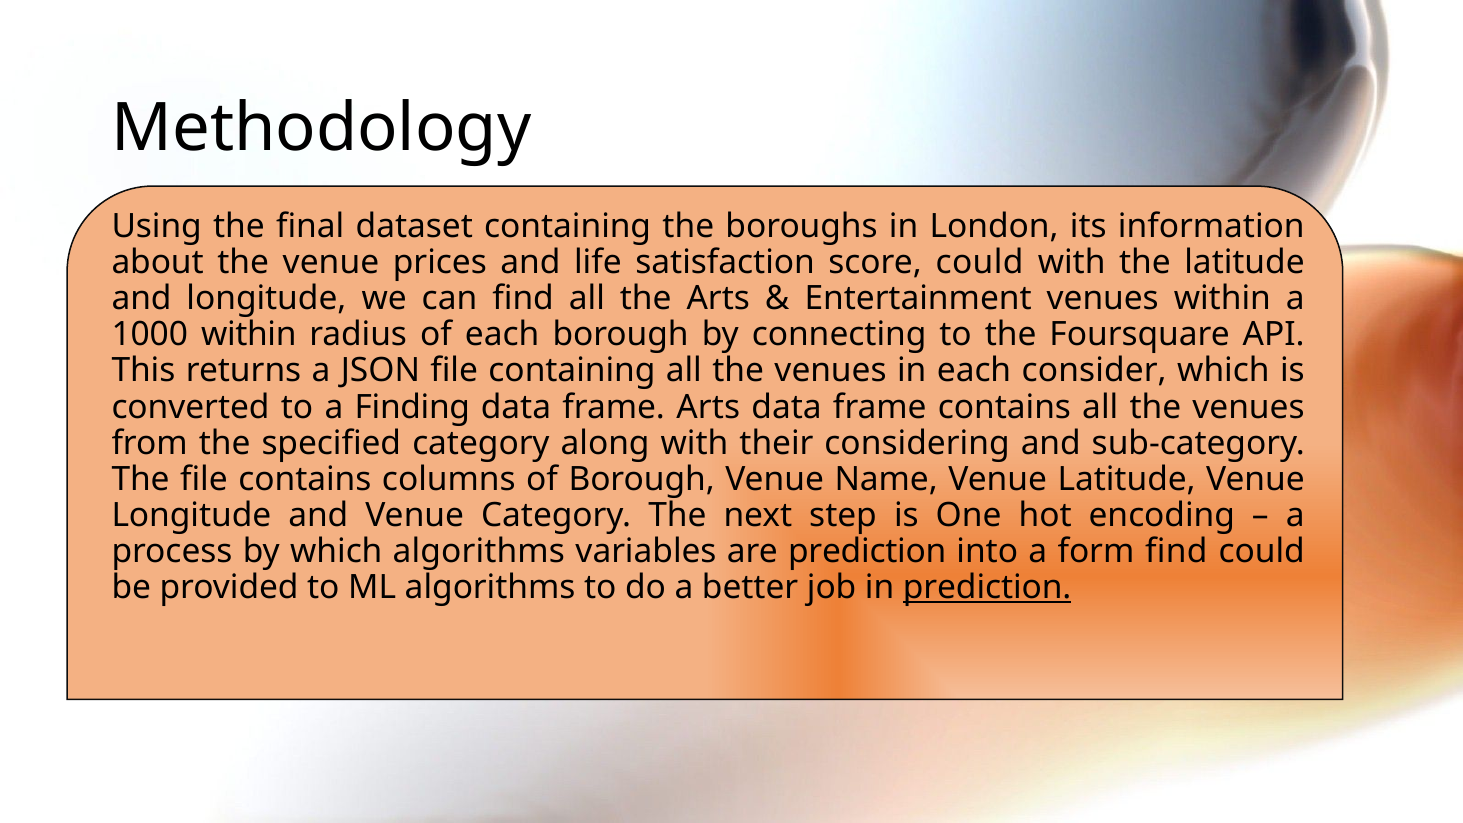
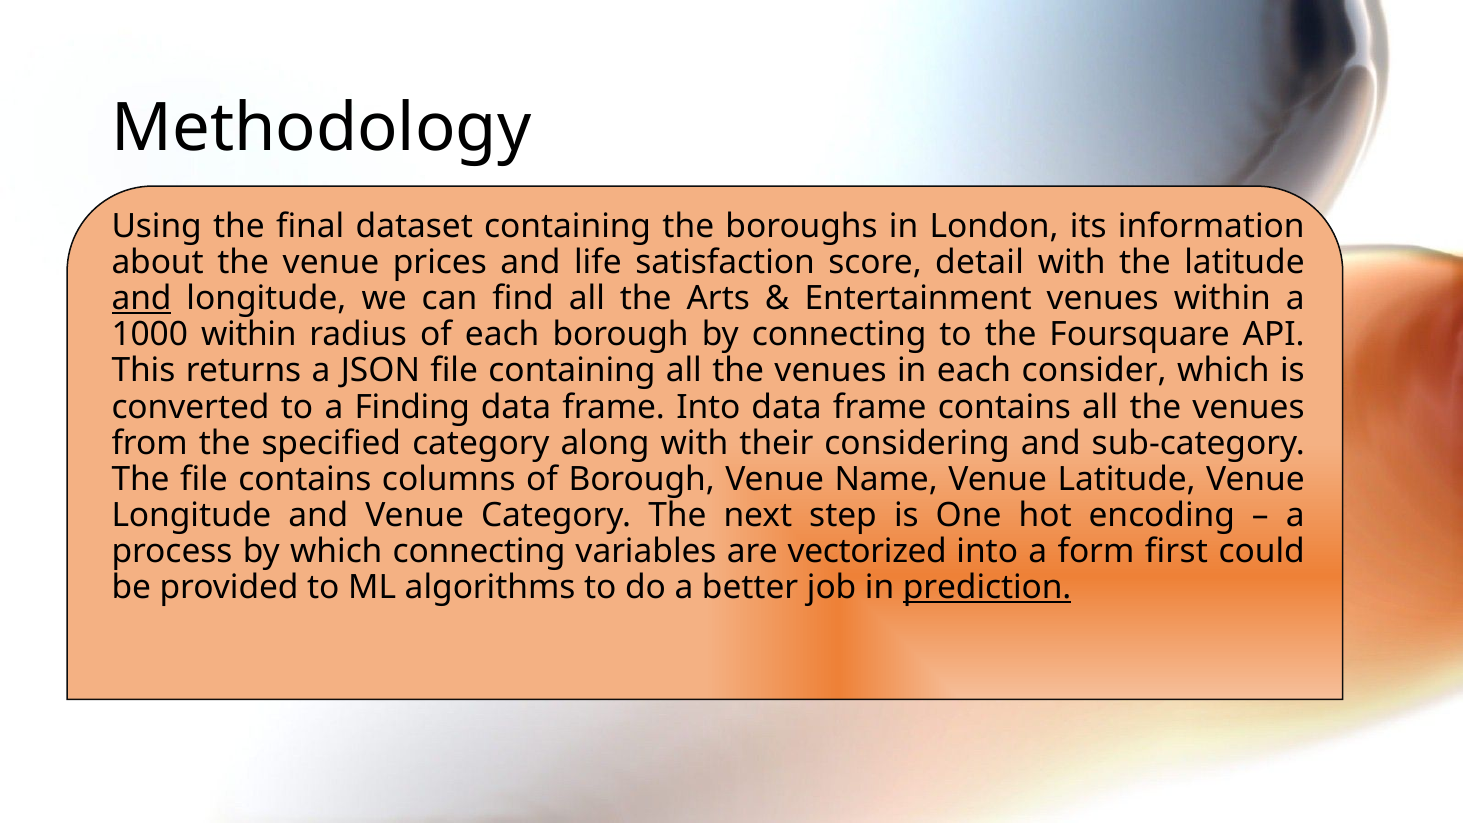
score could: could -> detail
and at (142, 299) underline: none -> present
frame Arts: Arts -> Into
which algorithms: algorithms -> connecting
are prediction: prediction -> vectorized
form find: find -> first
